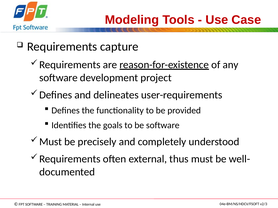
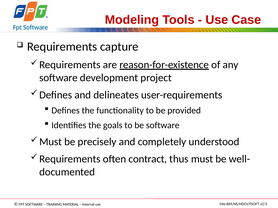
external: external -> contract
